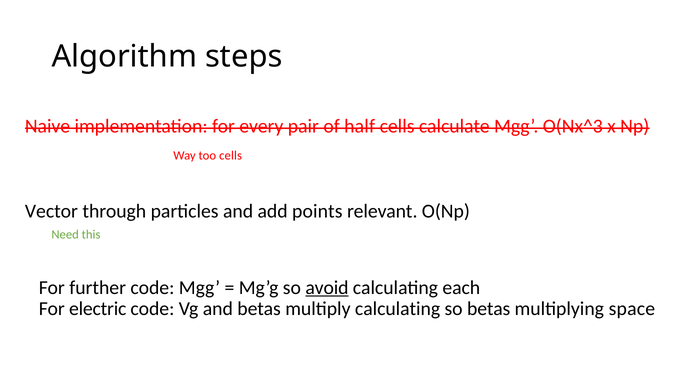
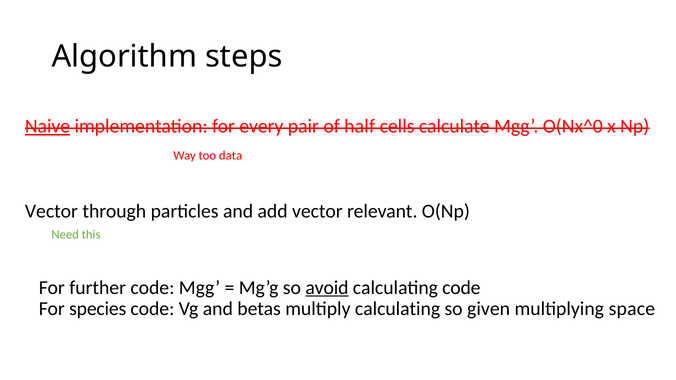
Naive underline: none -> present
O(Nx^3: O(Nx^3 -> O(Nx^0
too cells: cells -> data
add points: points -> vector
calculating each: each -> code
electric: electric -> species
so betas: betas -> given
